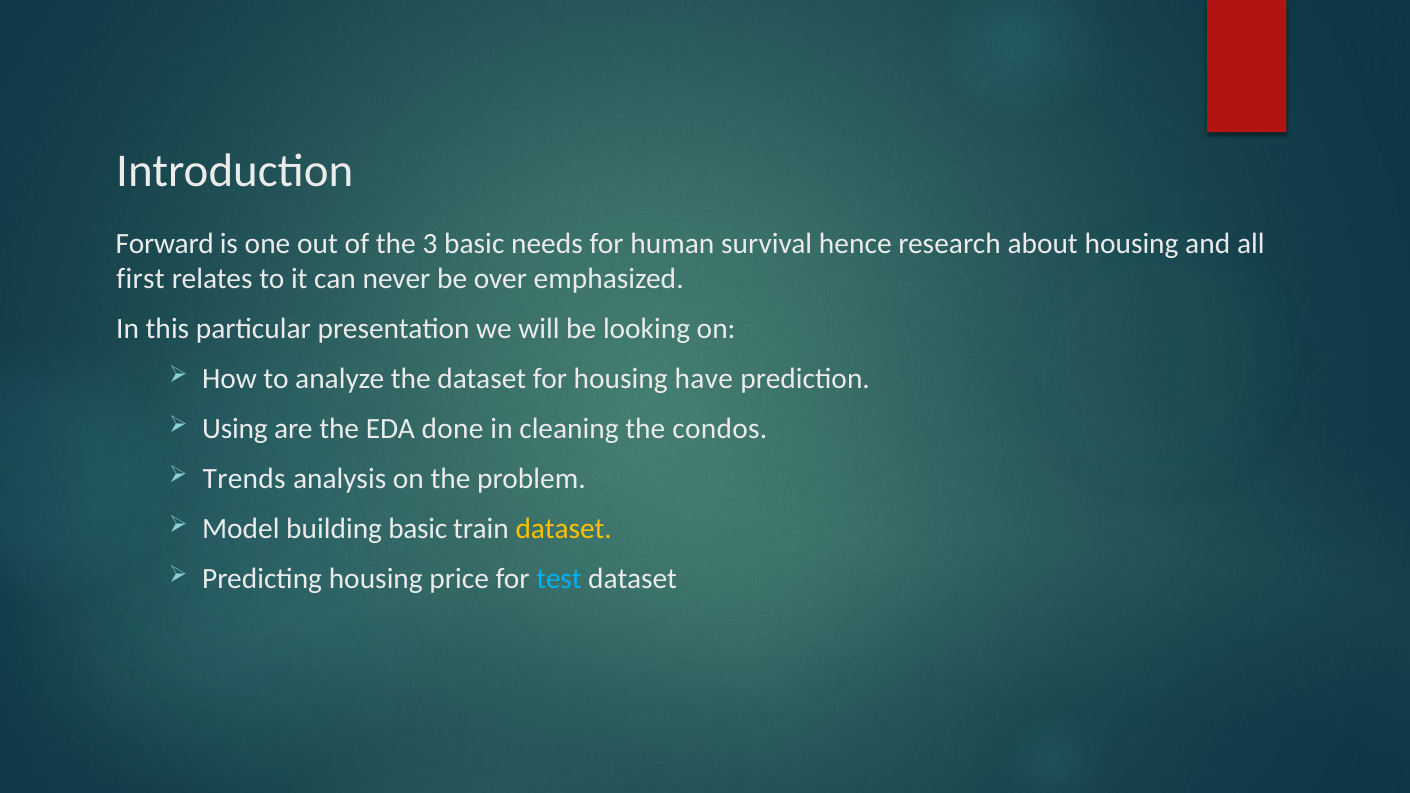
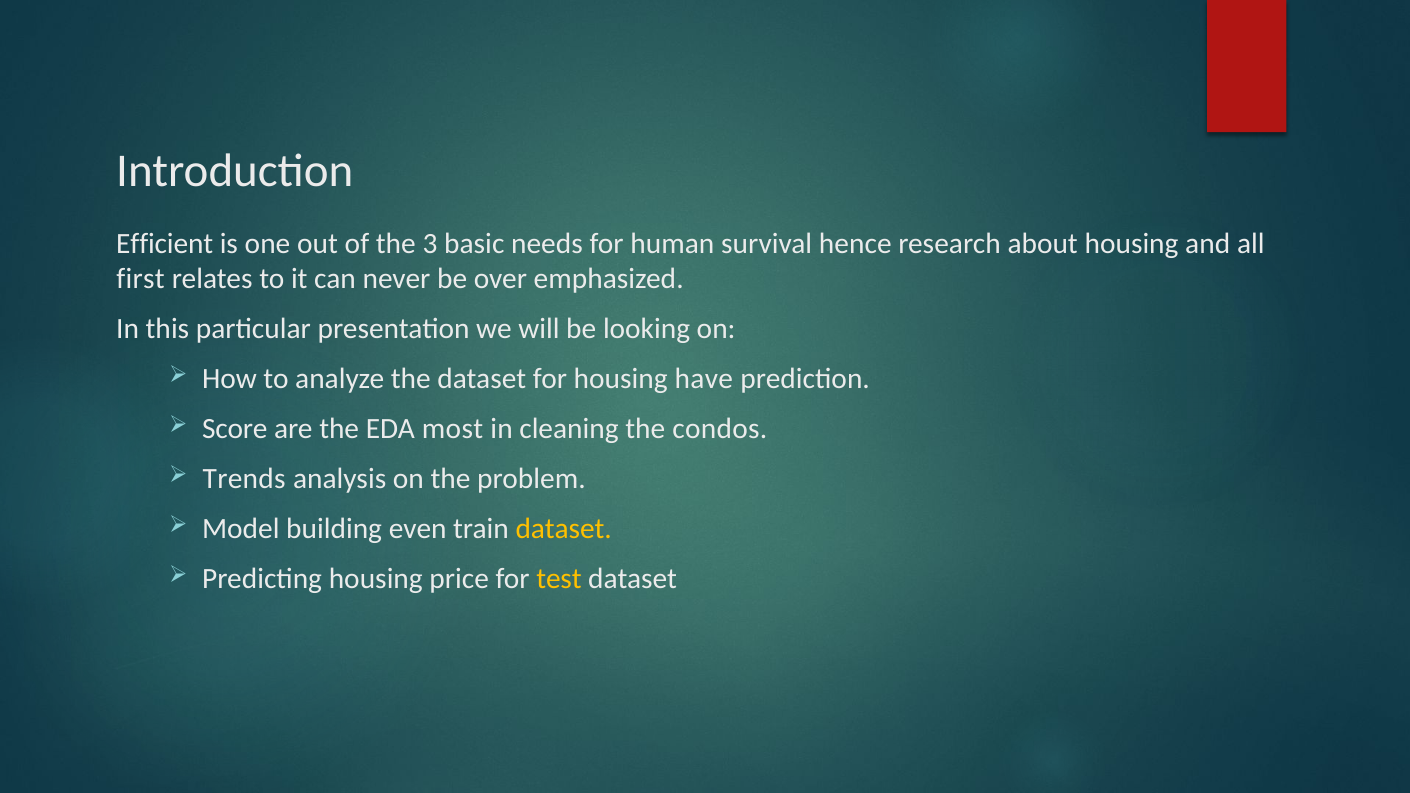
Forward: Forward -> Efficient
Using: Using -> Score
done: done -> most
building basic: basic -> even
test colour: light blue -> yellow
